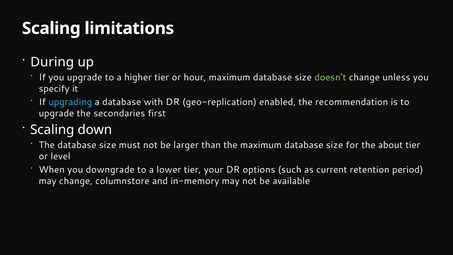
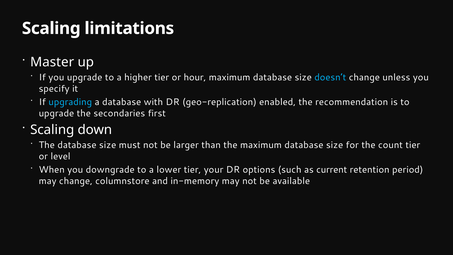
During: During -> Master
doesn’t colour: light green -> light blue
about: about -> count
